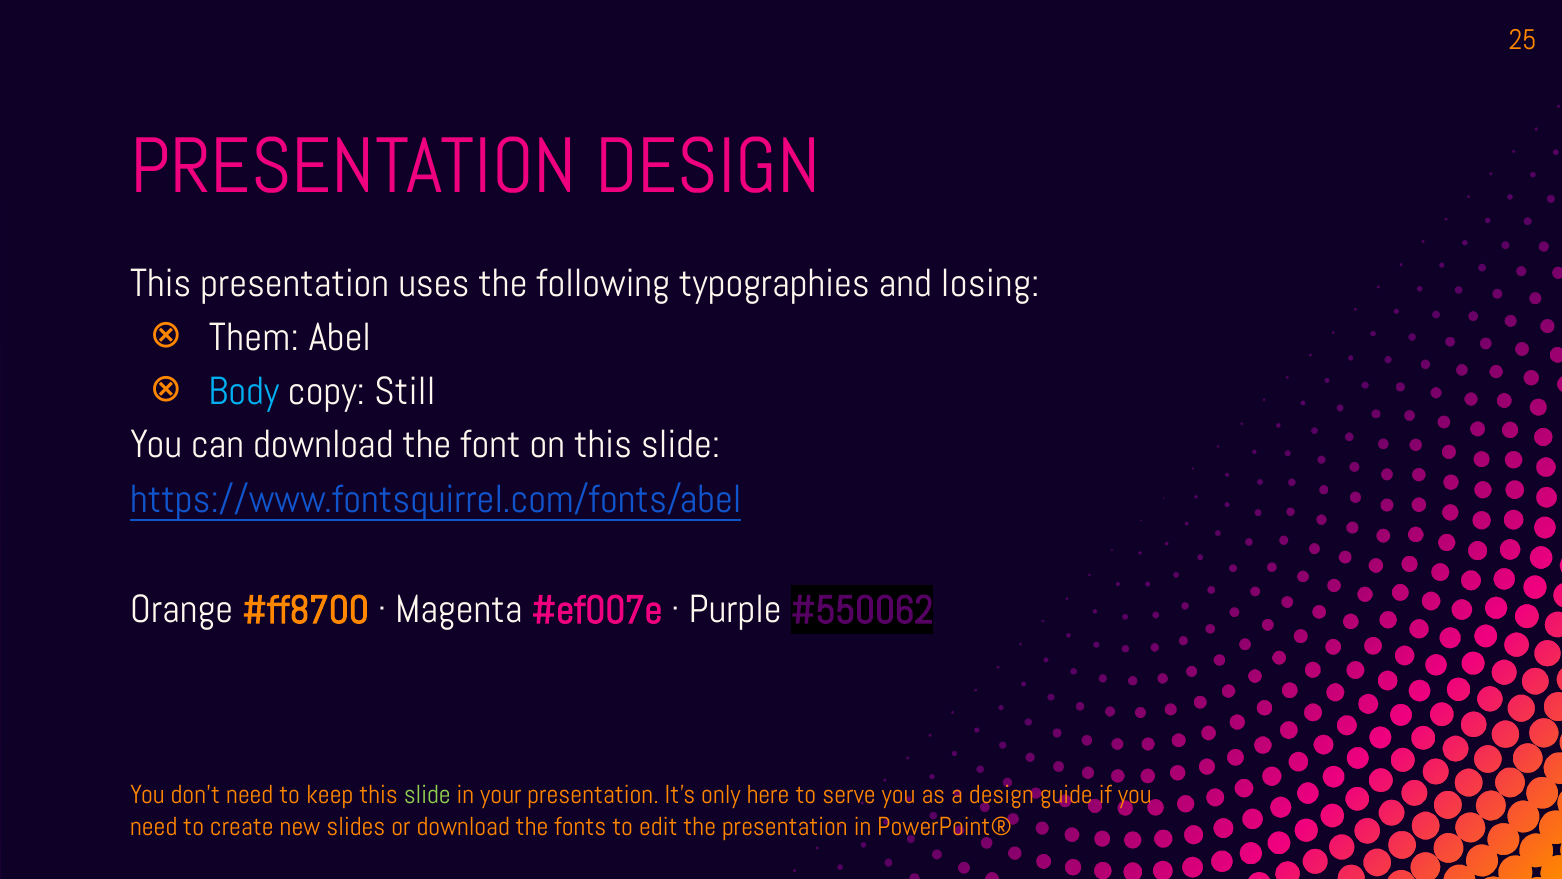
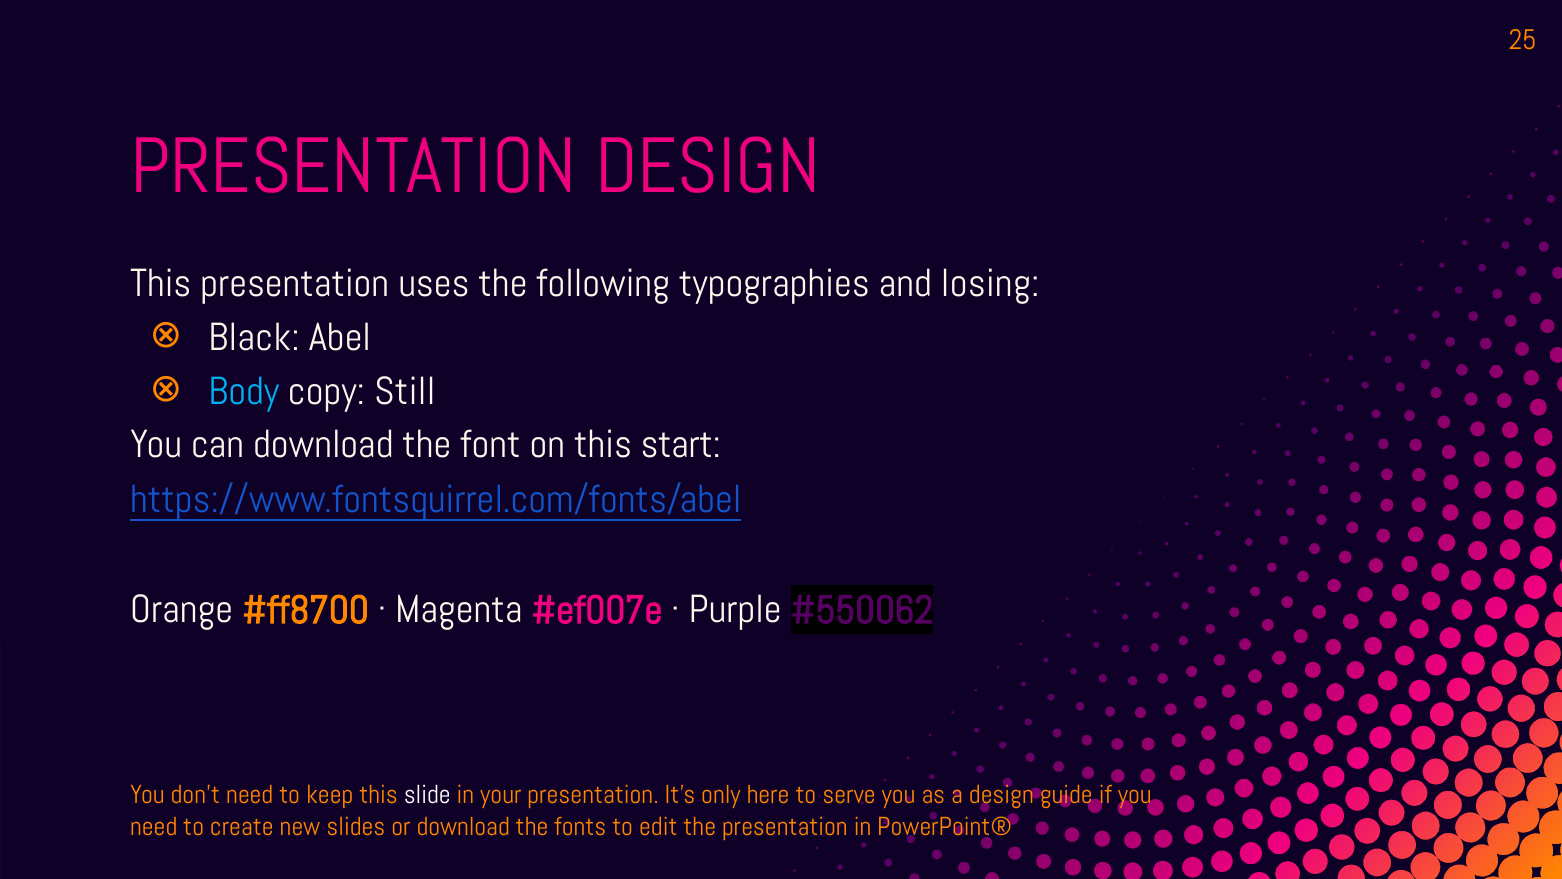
Them: Them -> Black
on this slide: slide -> start
slide at (427, 795) colour: light green -> white
